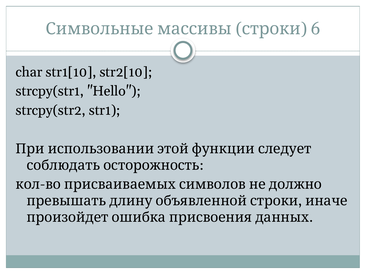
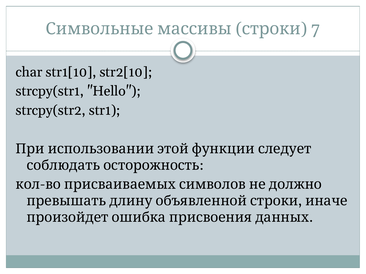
6: 6 -> 7
